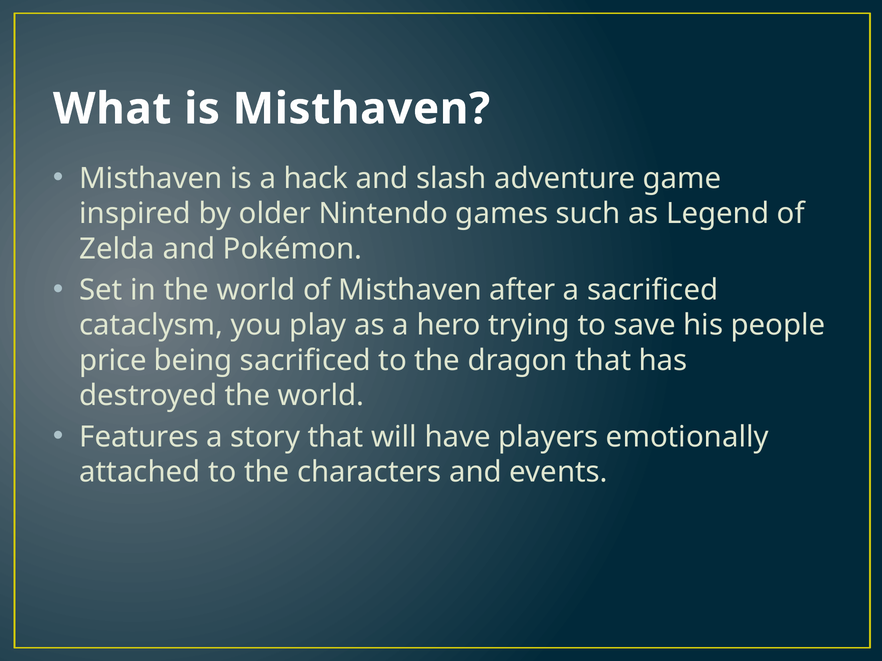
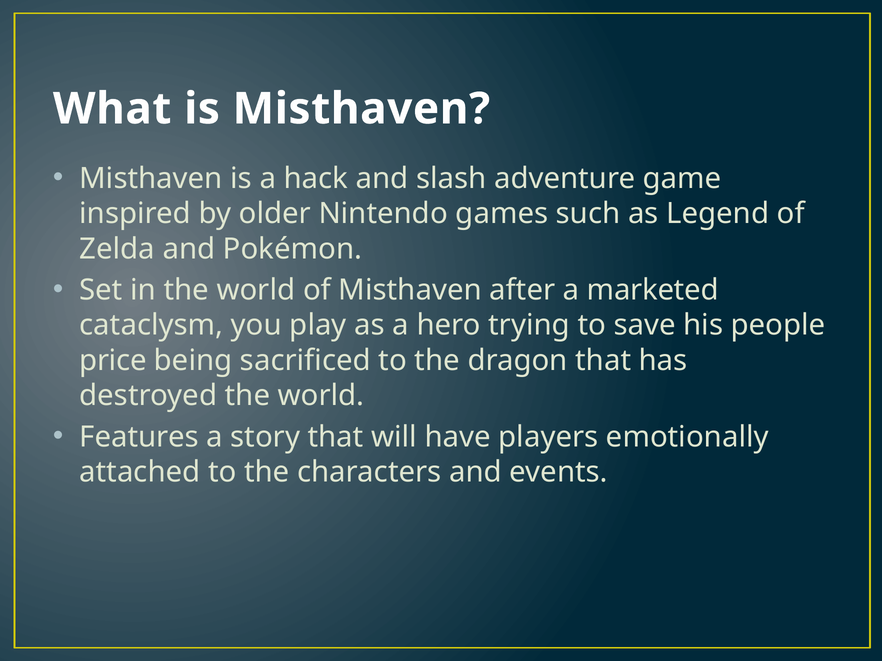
a sacrificed: sacrificed -> marketed
